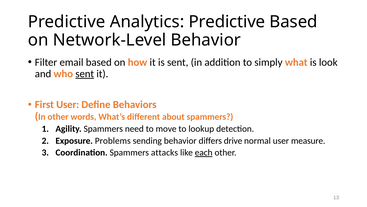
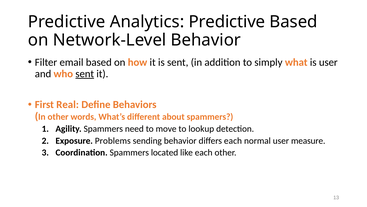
is look: look -> user
First User: User -> Real
differs drive: drive -> each
attacks: attacks -> located
each at (204, 152) underline: present -> none
